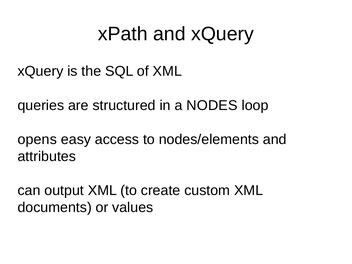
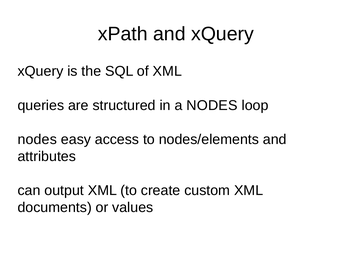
opens at (37, 139): opens -> nodes
